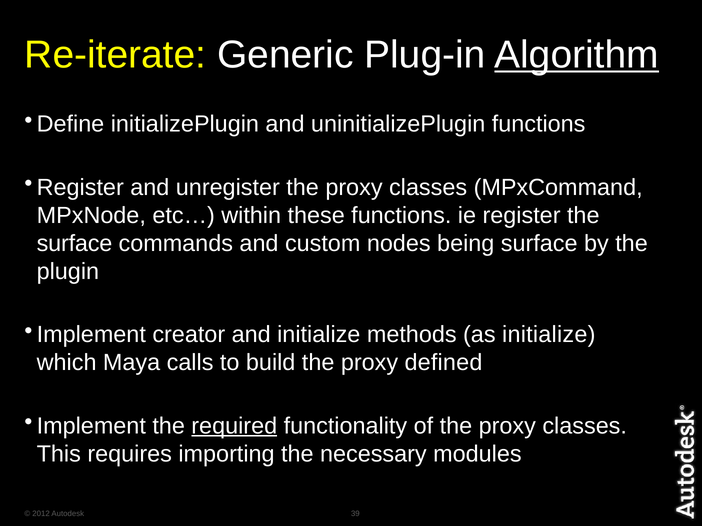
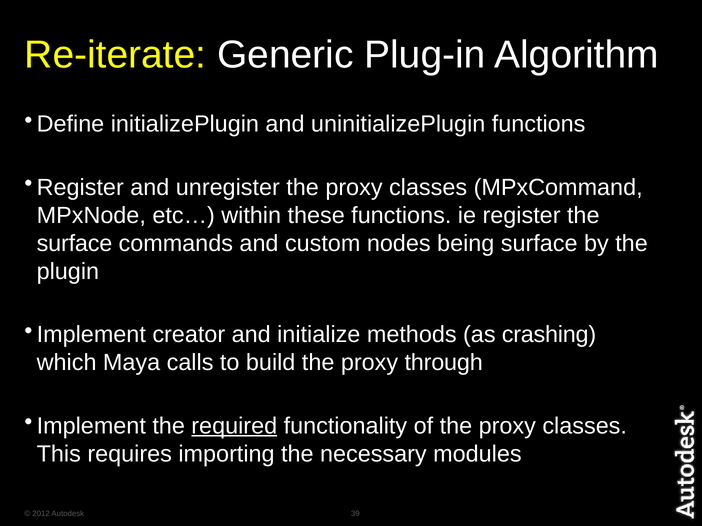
Algorithm underline: present -> none
as initialize: initialize -> crashing
defined: defined -> through
